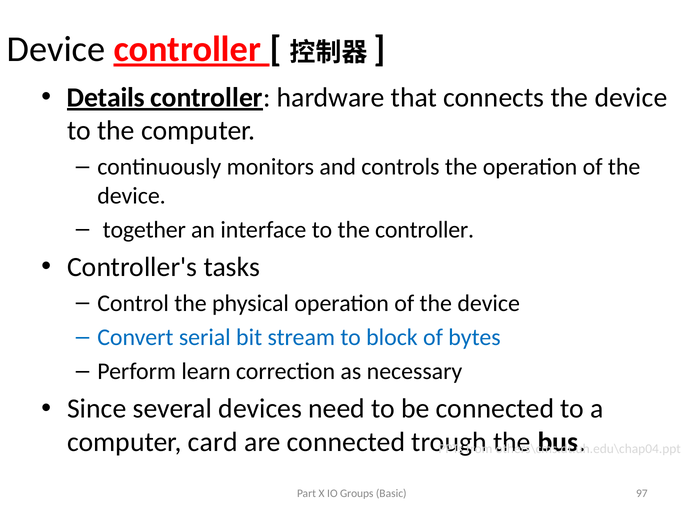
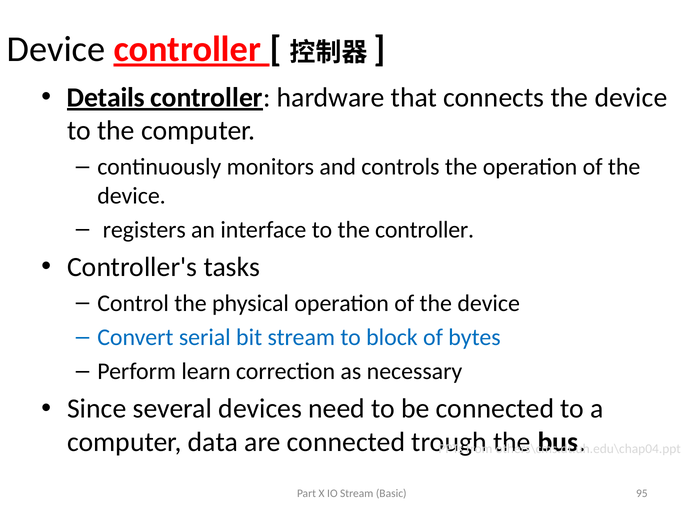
together: together -> registers
card: card -> data
IO Groups: Groups -> Stream
97: 97 -> 95
